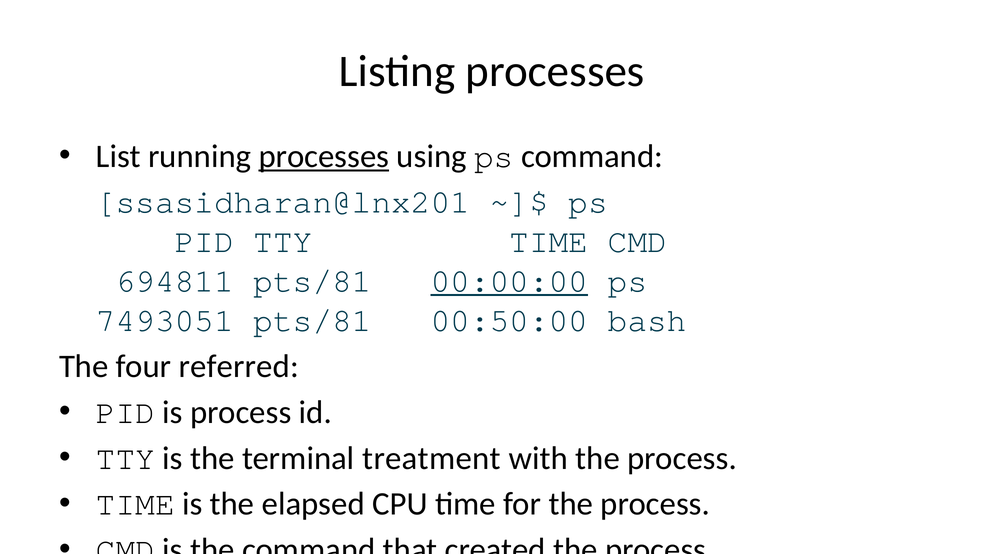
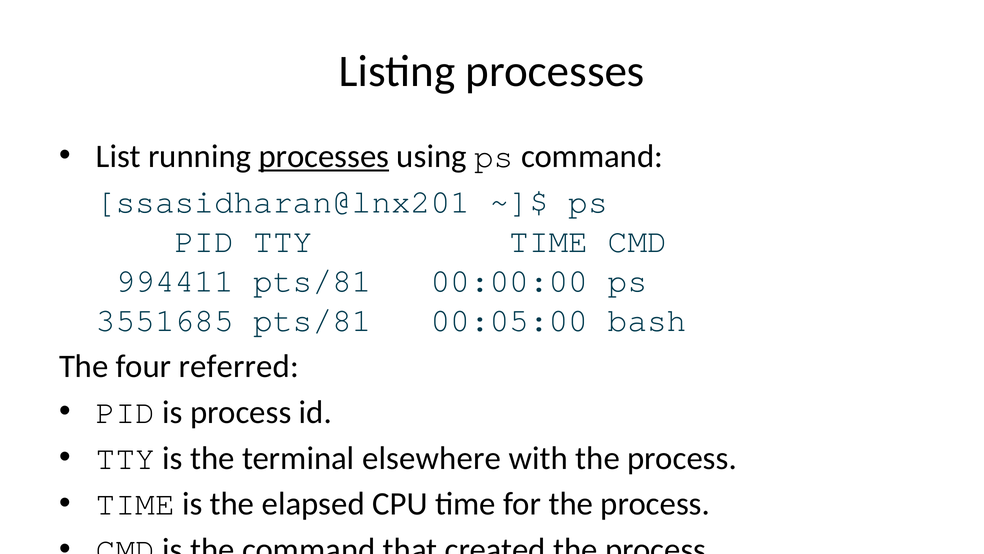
694811: 694811 -> 994411
00:00:00 underline: present -> none
7493051: 7493051 -> 3551685
00:50:00: 00:50:00 -> 00:05:00
treatment: treatment -> elsewhere
